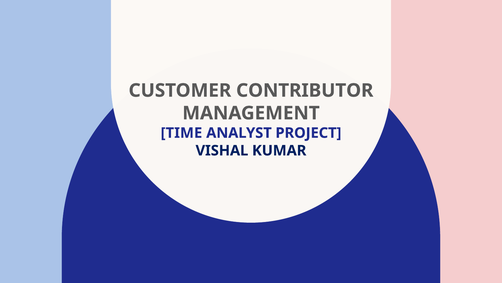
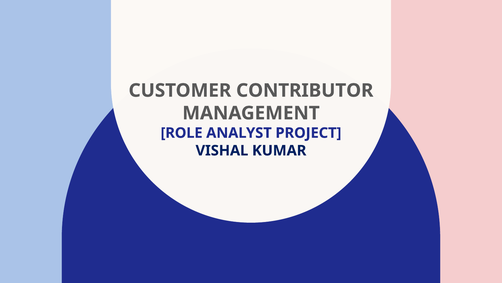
TIME: TIME -> ROLE
